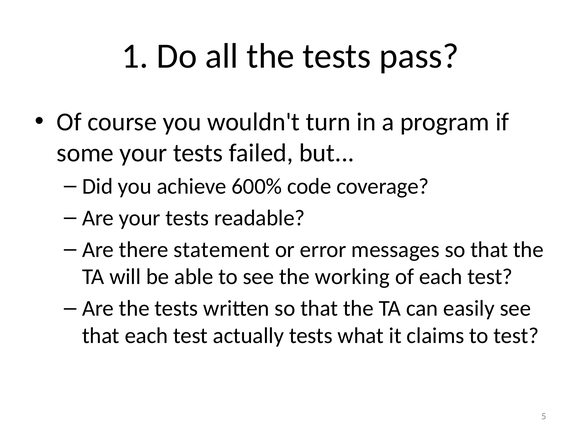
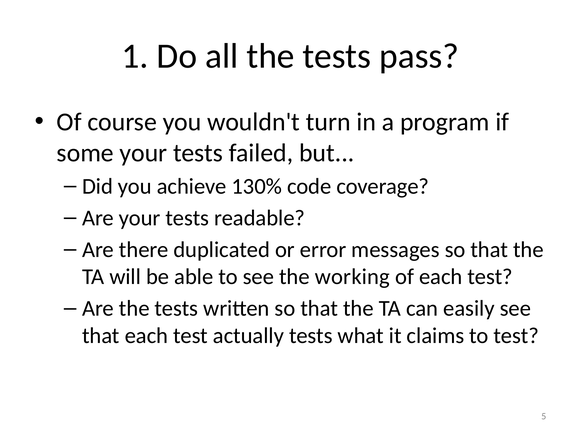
600%: 600% -> 130%
statement: statement -> duplicated
